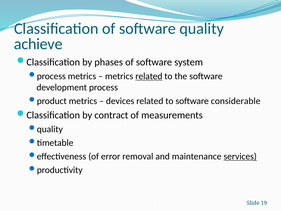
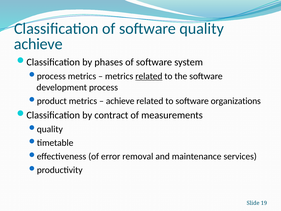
devices at (120, 101): devices -> achieve
considerable: considerable -> organizations
services underline: present -> none
